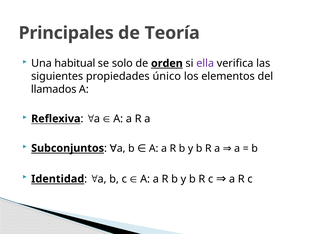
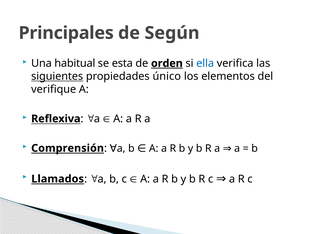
Teoría: Teoría -> Según
solo: solo -> esta
ella colour: purple -> blue
siguientes underline: none -> present
llamados: llamados -> verifique
Subconjuntos: Subconjuntos -> Comprensión
Identidad: Identidad -> Llamados
